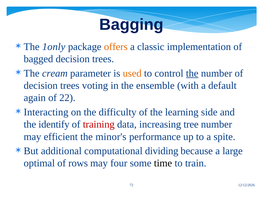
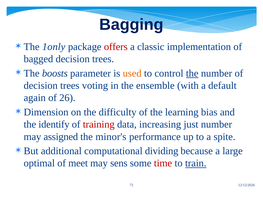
offers colour: orange -> red
cream: cream -> boosts
22: 22 -> 26
Interacting: Interacting -> Dimension
side: side -> bias
tree: tree -> just
efficient: efficient -> assigned
rows: rows -> meet
four: four -> sens
time colour: black -> red
train underline: none -> present
